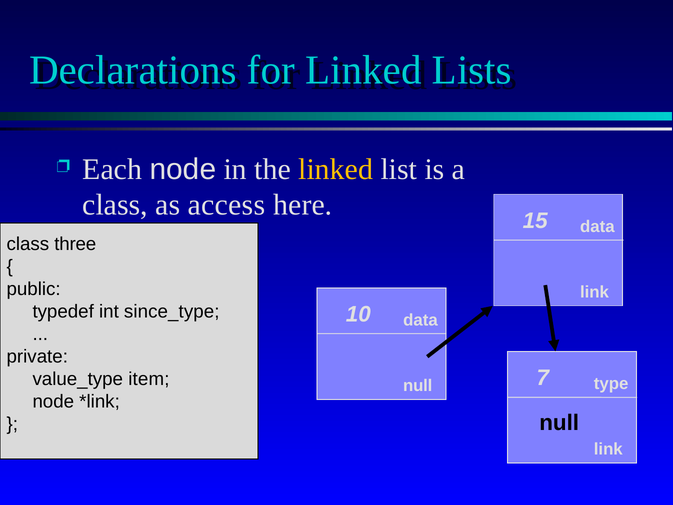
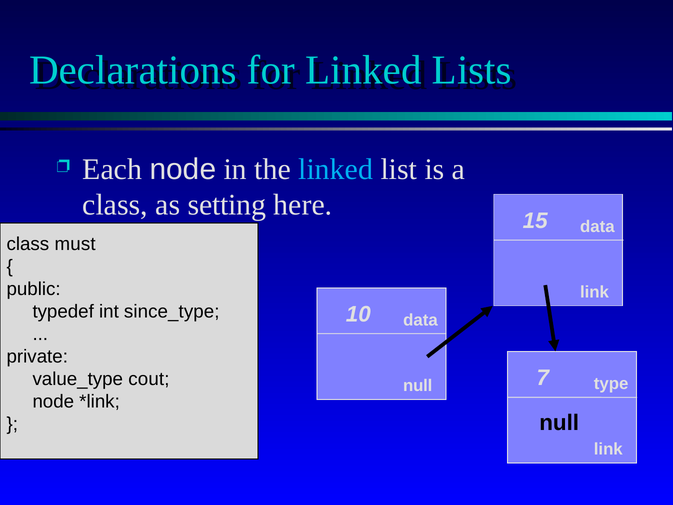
linked at (336, 169) colour: yellow -> light blue
access: access -> setting
three: three -> must
item: item -> cout
